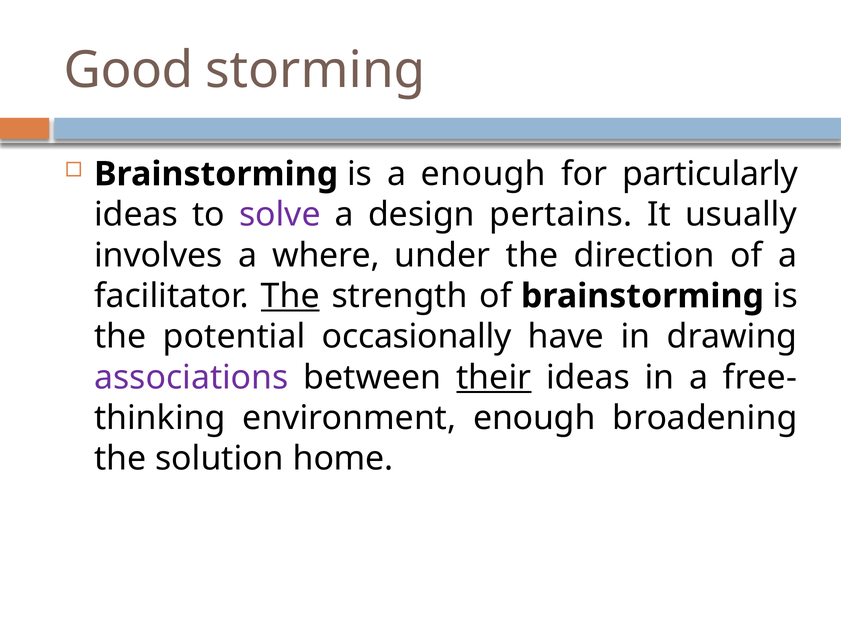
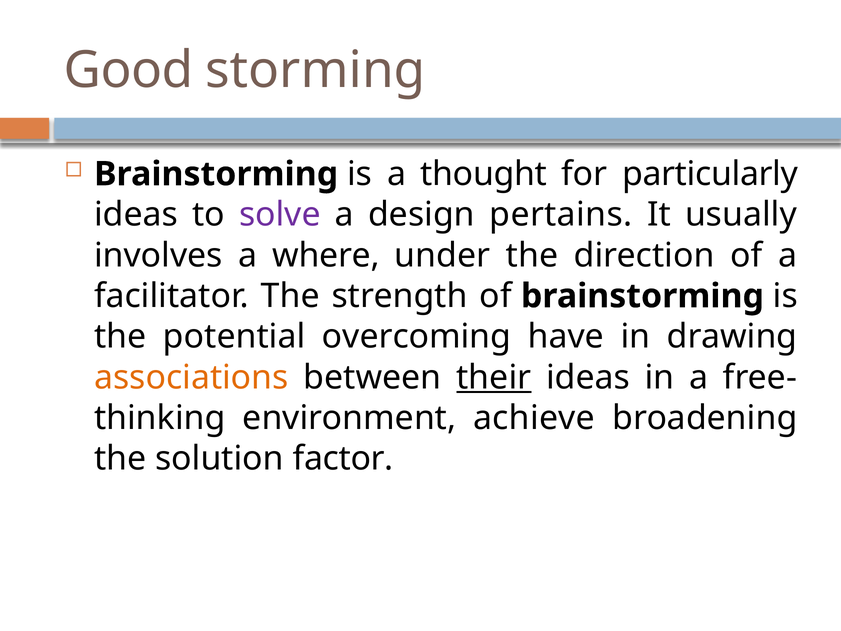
a enough: enough -> thought
The at (290, 296) underline: present -> none
occasionally: occasionally -> overcoming
associations colour: purple -> orange
environment enough: enough -> achieve
home: home -> factor
